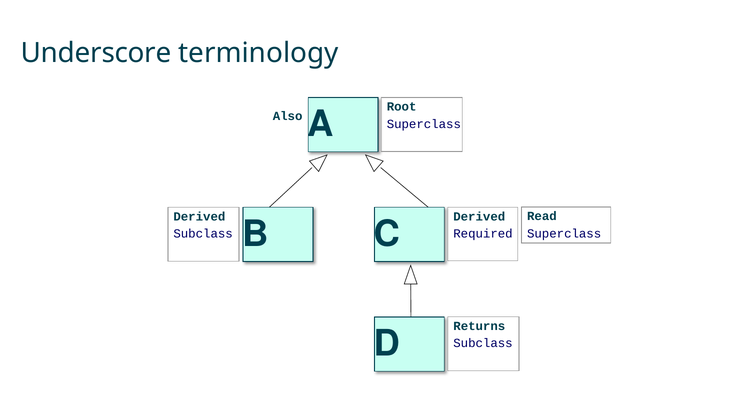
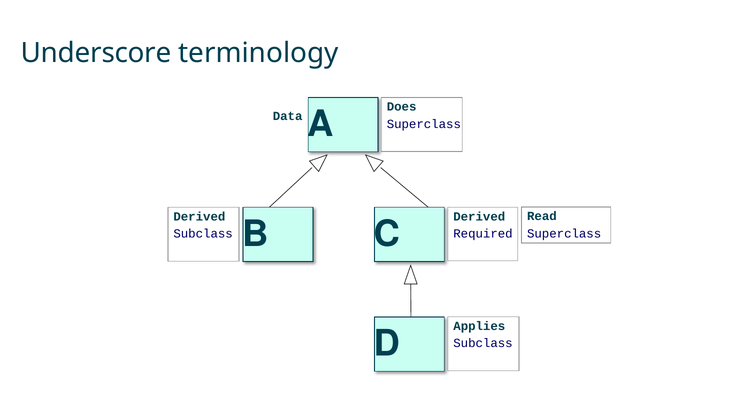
Root: Root -> Does
Also: Also -> Data
Returns: Returns -> Applies
